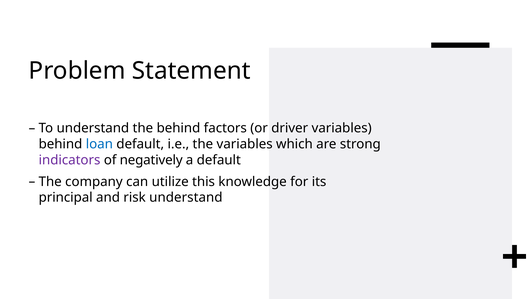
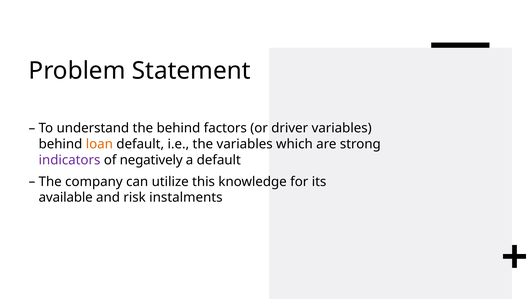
loan colour: blue -> orange
principal: principal -> available
risk understand: understand -> instalments
